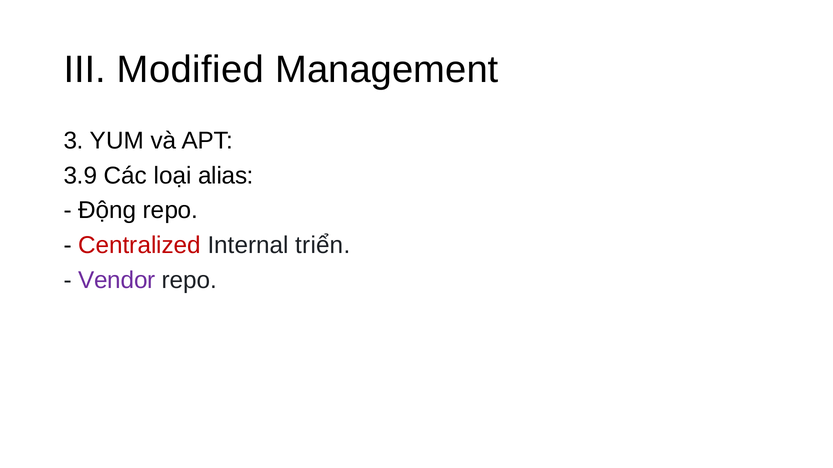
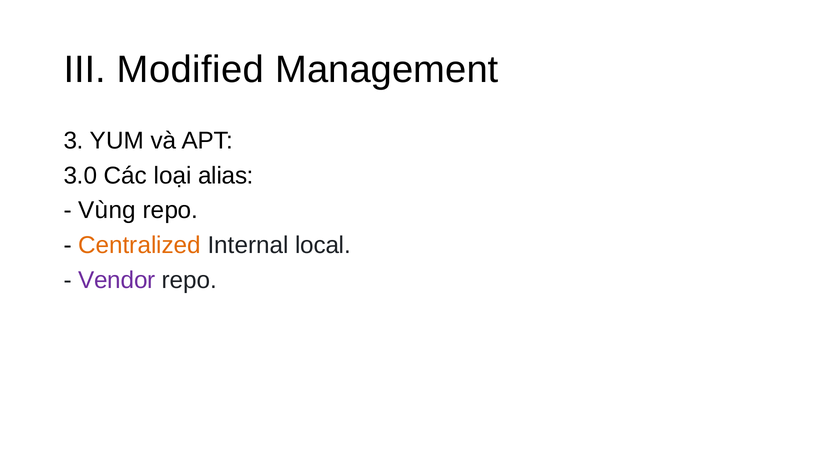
3.9: 3.9 -> 3.0
Động: Động -> Vùng
Centralized colour: red -> orange
triển: triển -> local
